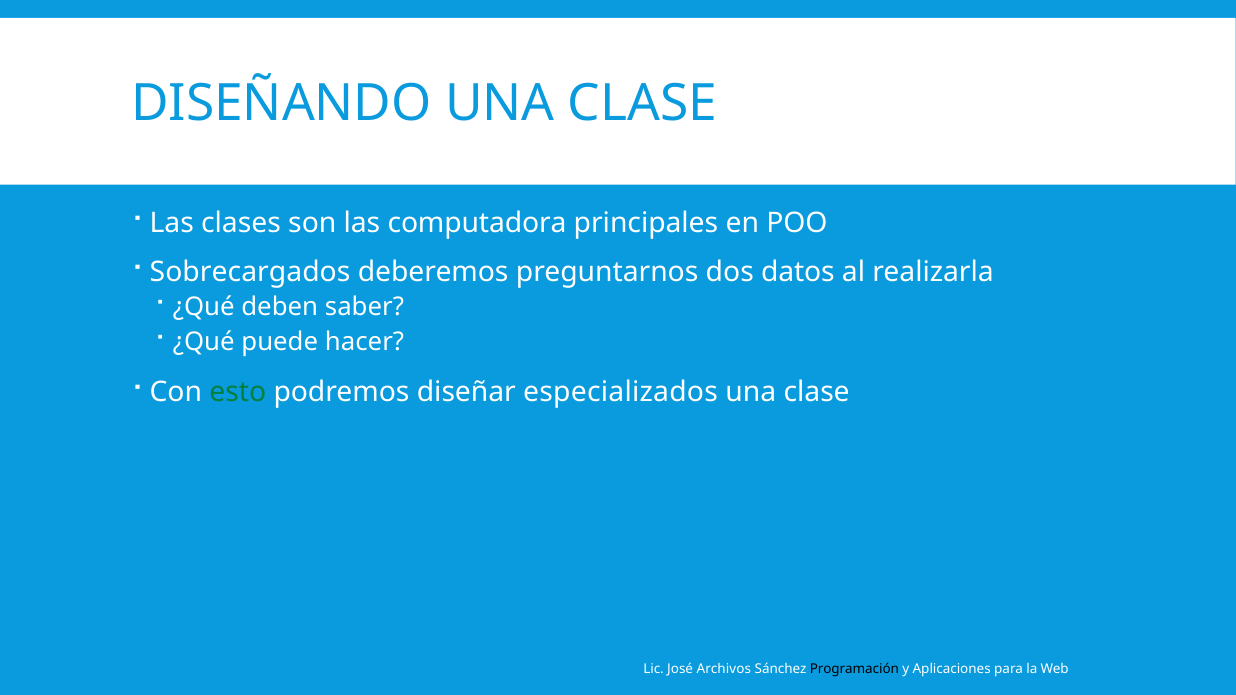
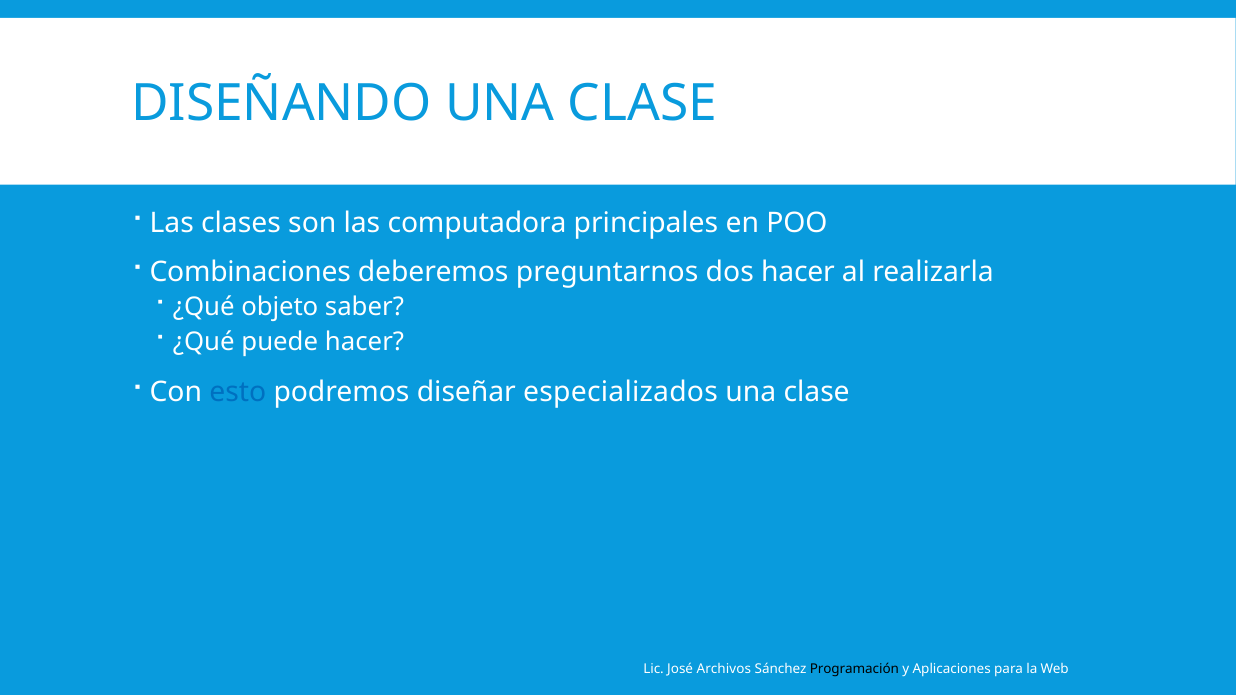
Sobrecargados: Sobrecargados -> Combinaciones
dos datos: datos -> hacer
deben: deben -> objeto
esto colour: green -> blue
